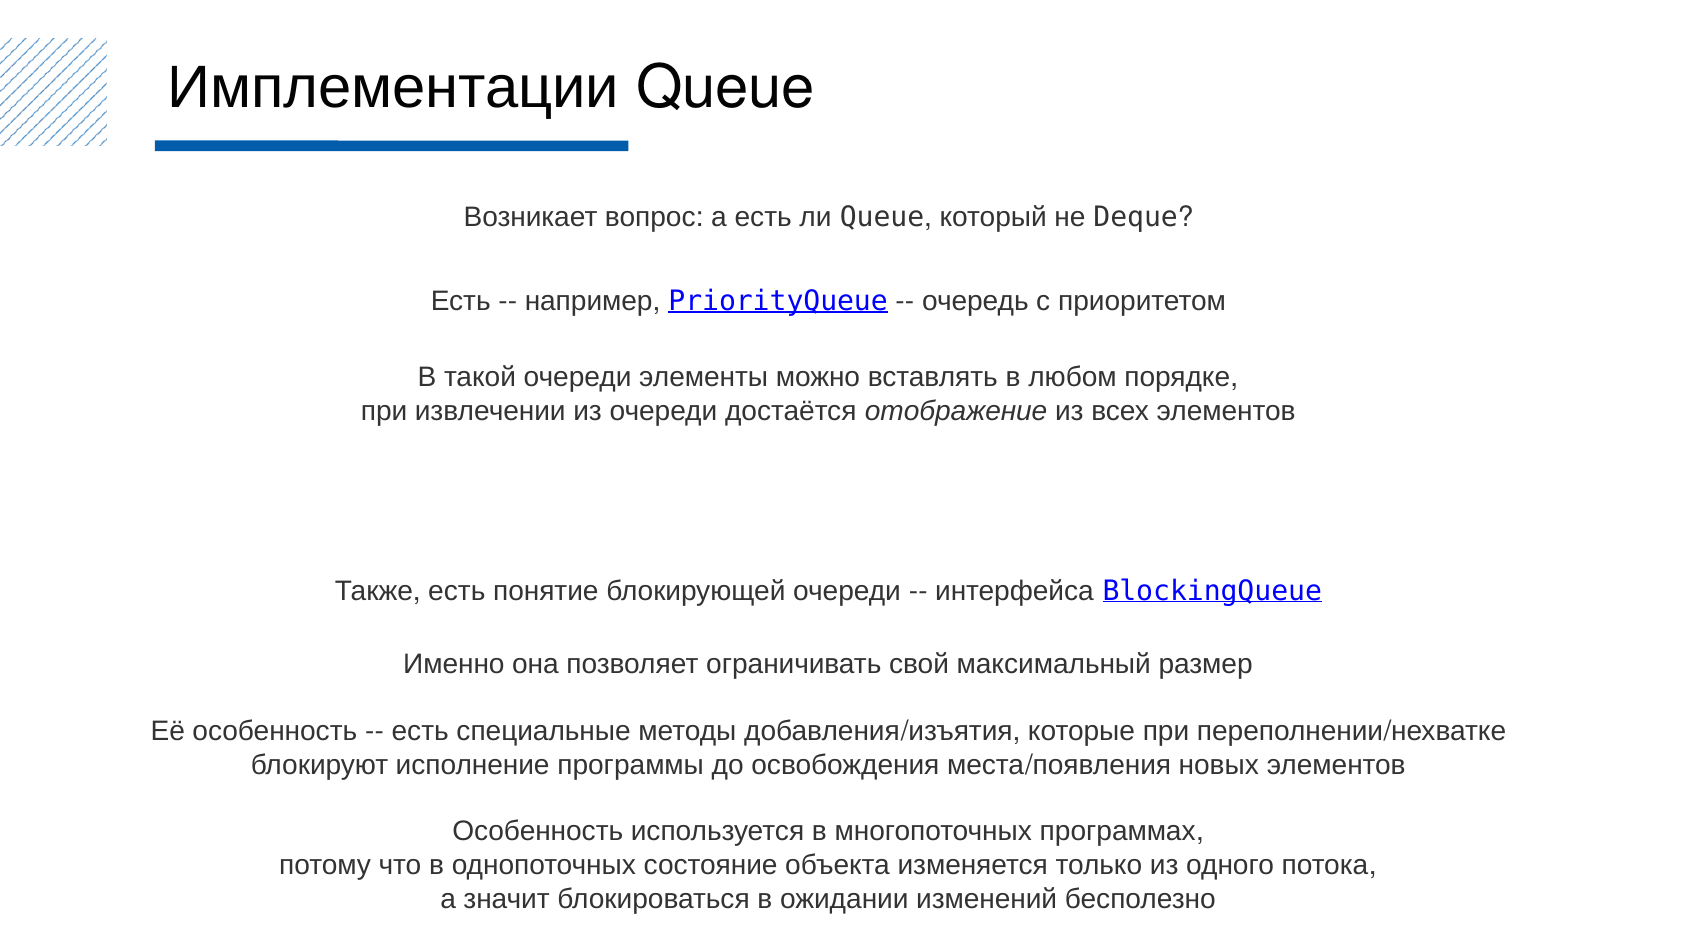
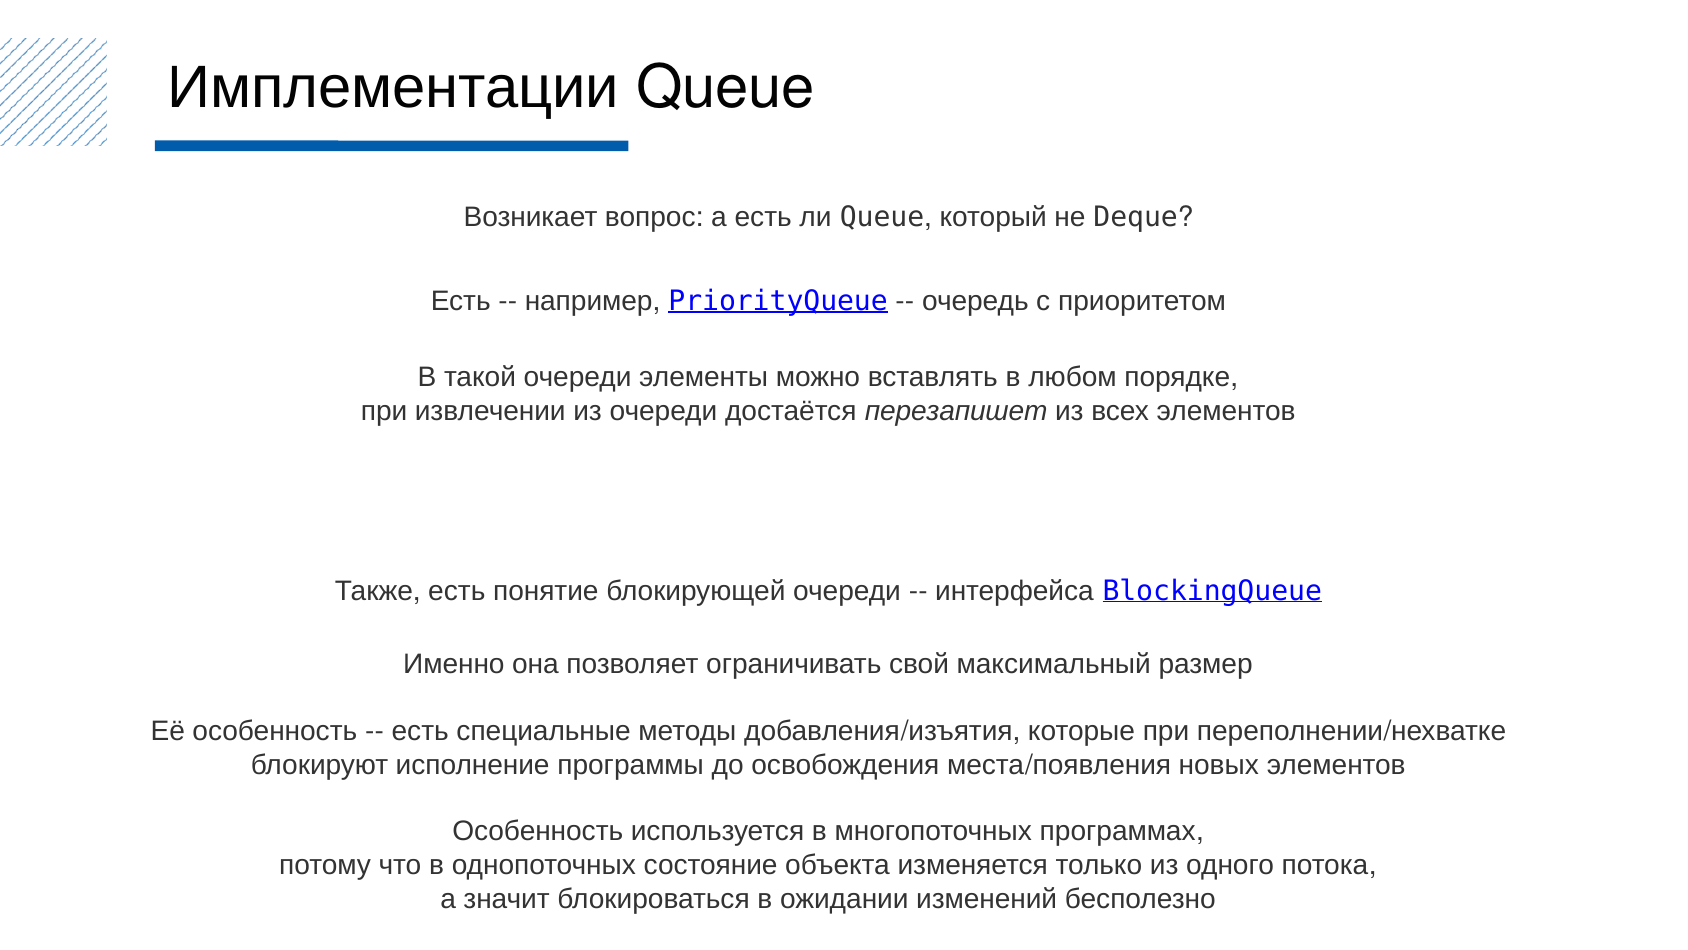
отображение: отображение -> перезапишет
